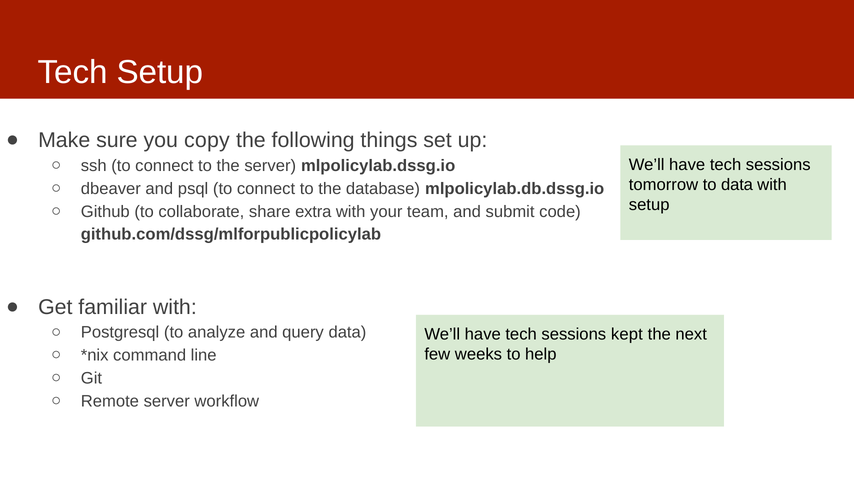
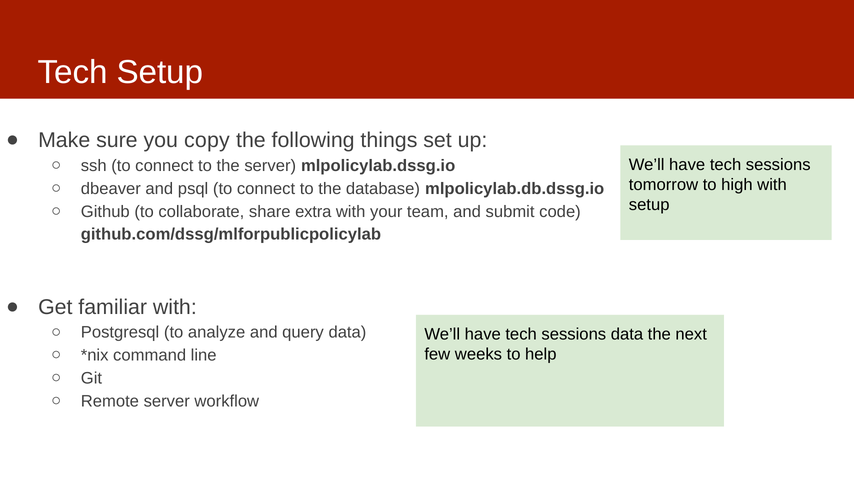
to data: data -> high
sessions kept: kept -> data
